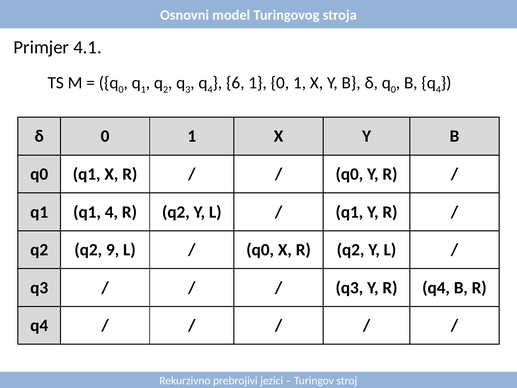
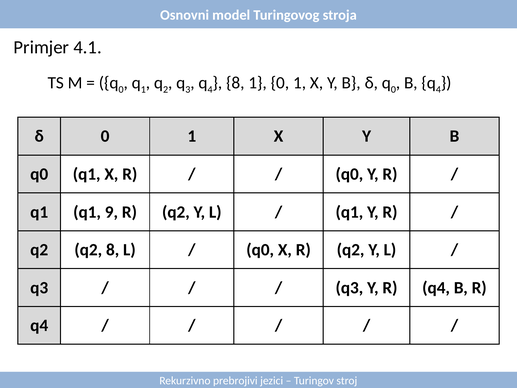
6 at (235, 83): 6 -> 8
q1 4: 4 -> 9
q2 9: 9 -> 8
